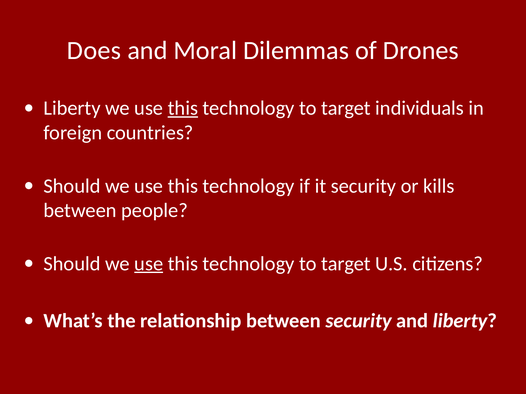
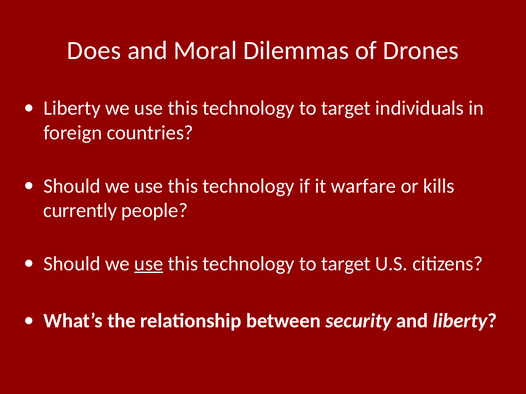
this at (183, 108) underline: present -> none
it security: security -> warfare
between at (80, 211): between -> currently
